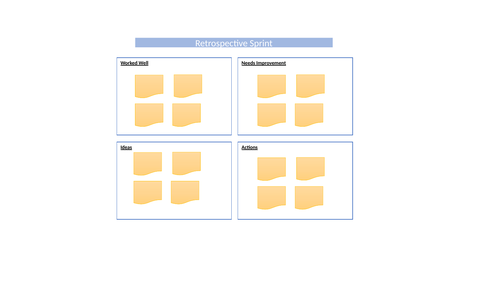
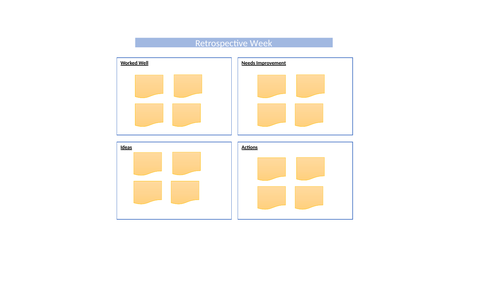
Sprint: Sprint -> Week
